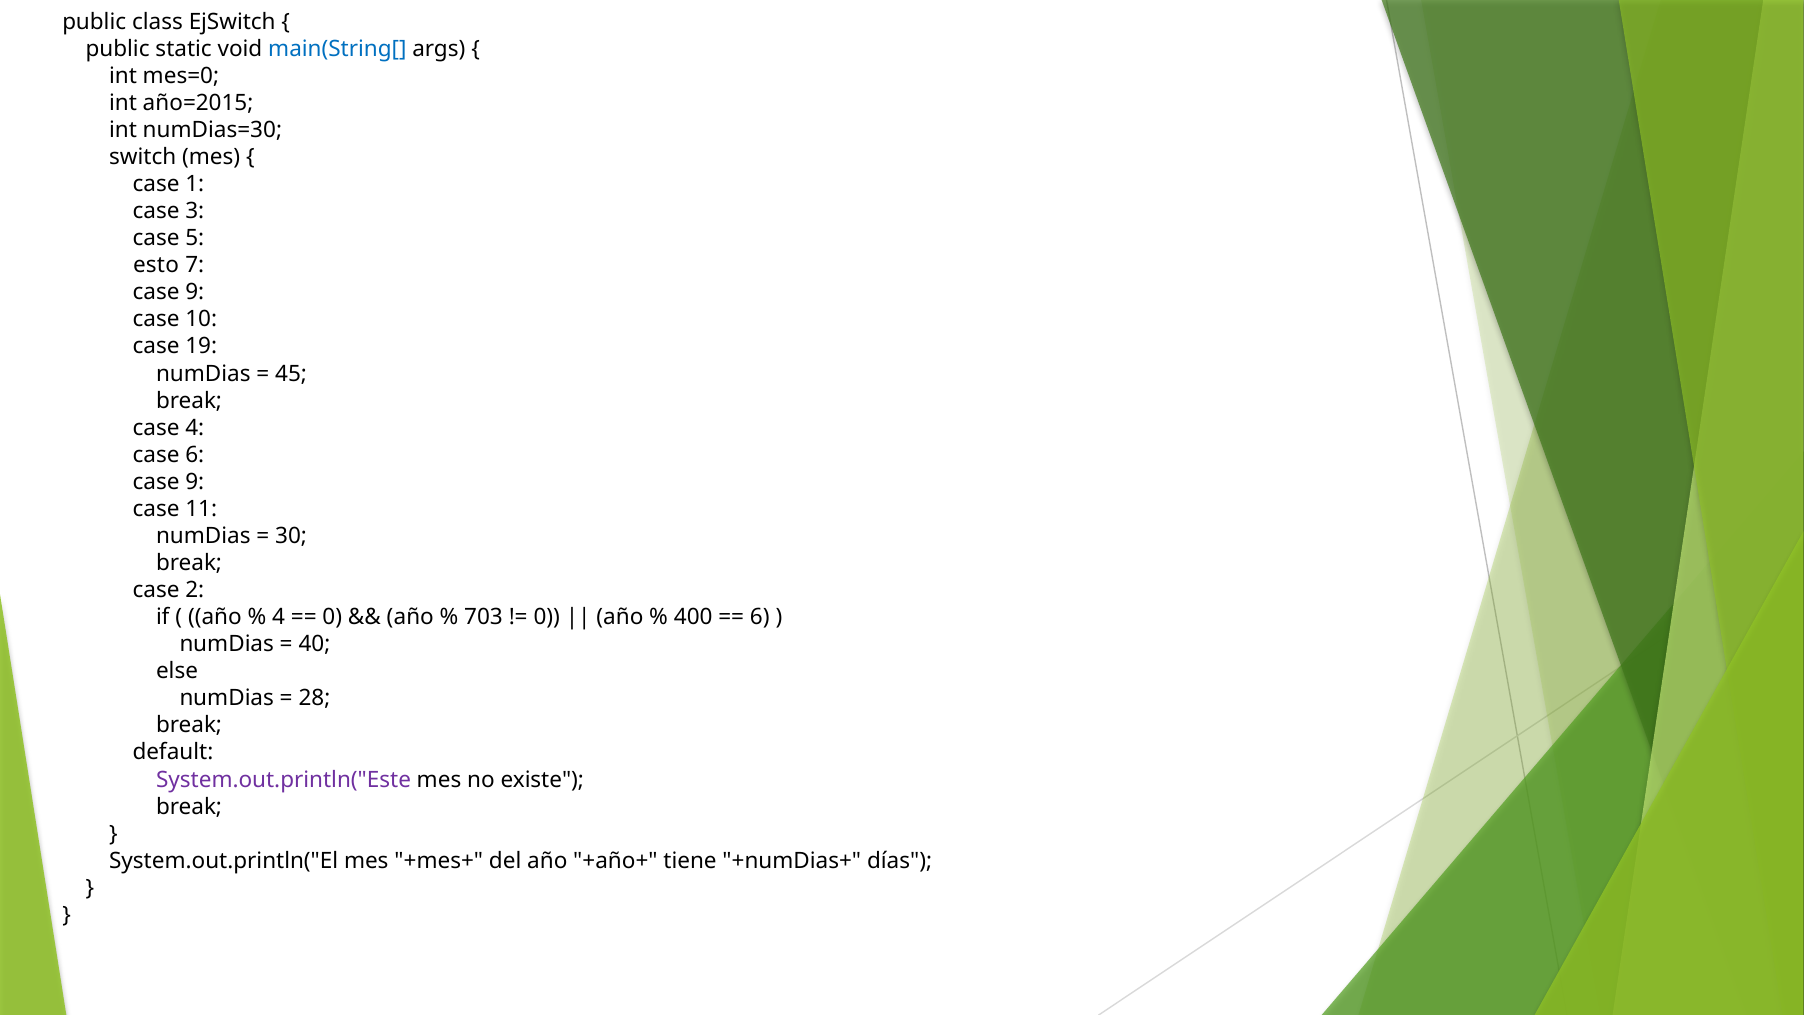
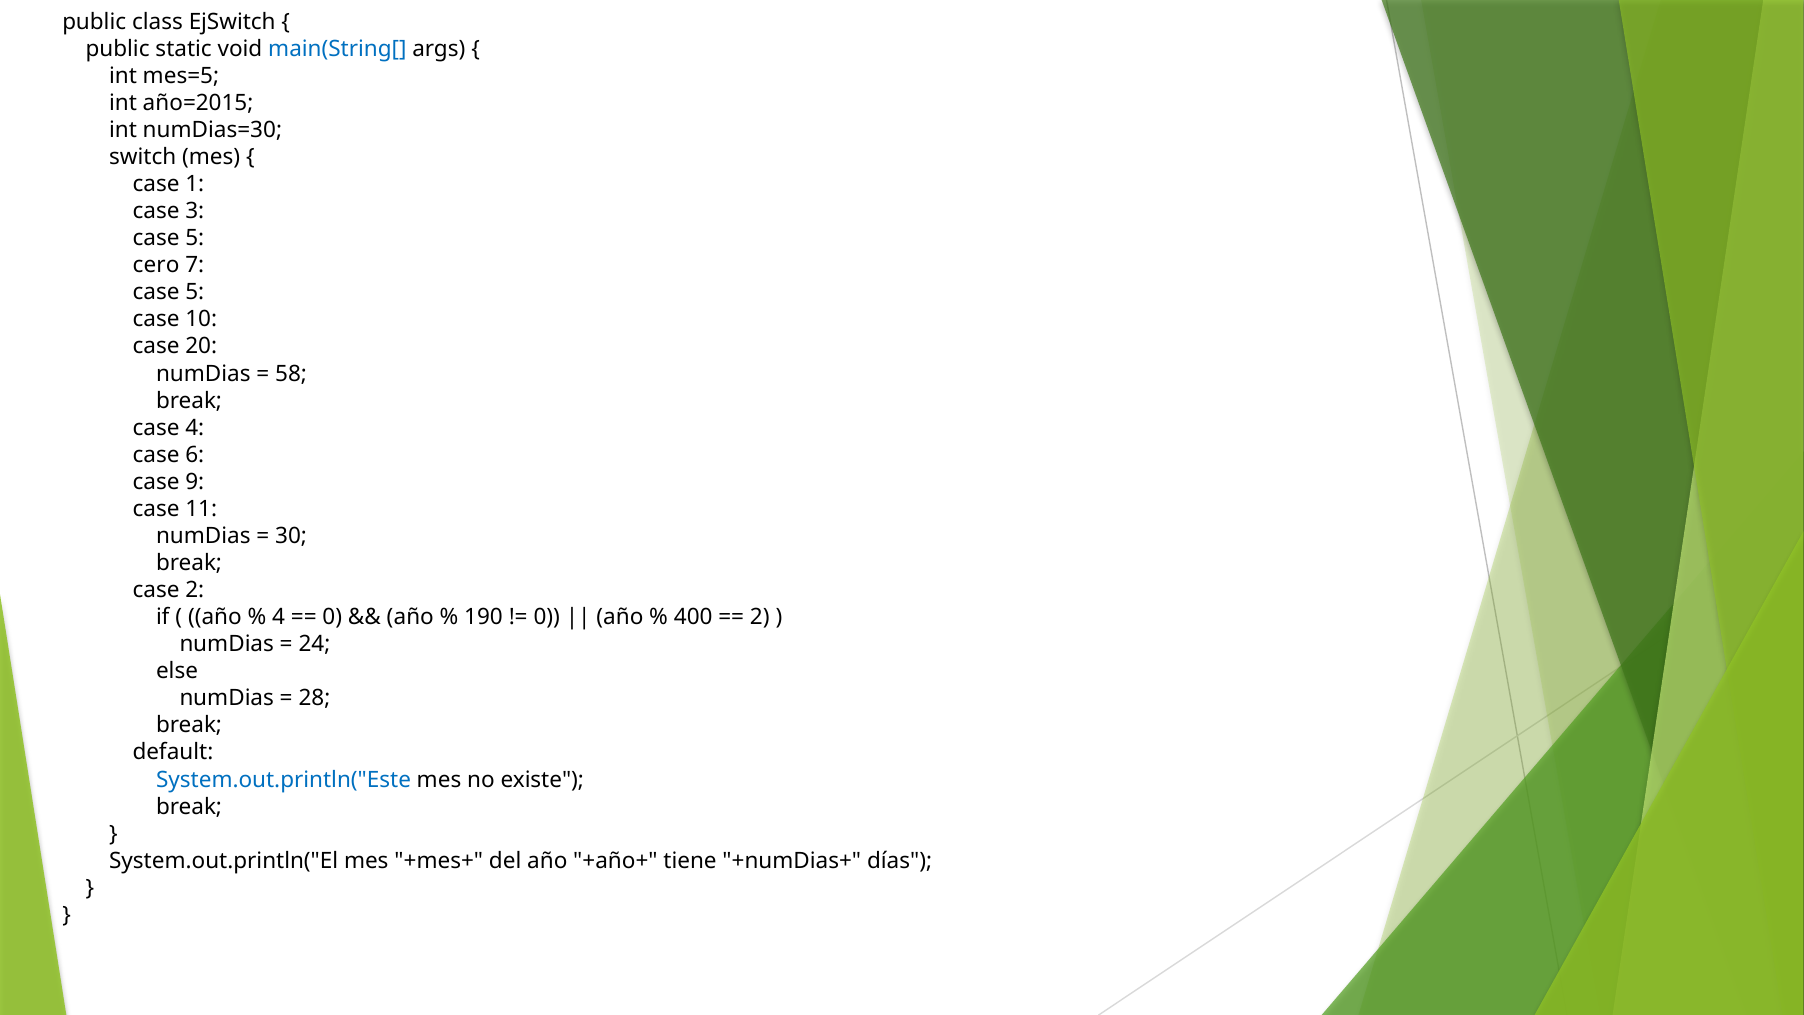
mes=0: mes=0 -> mes=5
esto: esto -> cero
9 at (195, 292): 9 -> 5
19: 19 -> 20
45: 45 -> 58
703: 703 -> 190
6 at (760, 617): 6 -> 2
40: 40 -> 24
System.out.println("Este colour: purple -> blue
